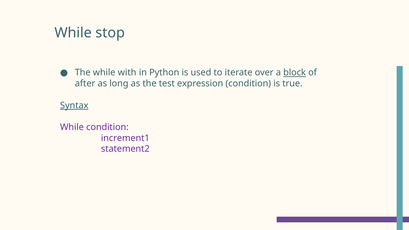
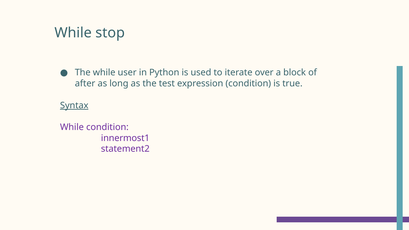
with: with -> user
block underline: present -> none
increment1: increment1 -> innermost1
